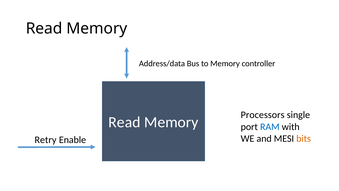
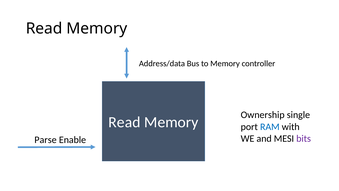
Processors: Processors -> Ownership
bits colour: orange -> purple
Retry: Retry -> Parse
